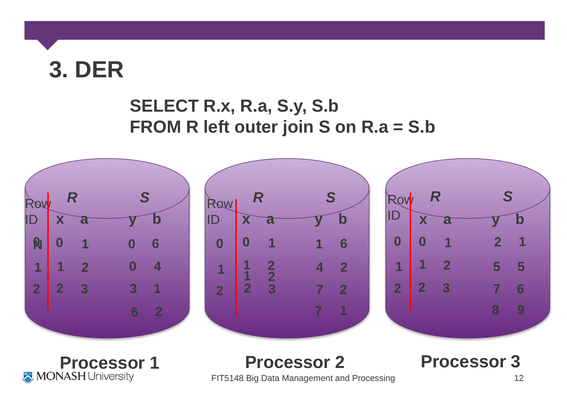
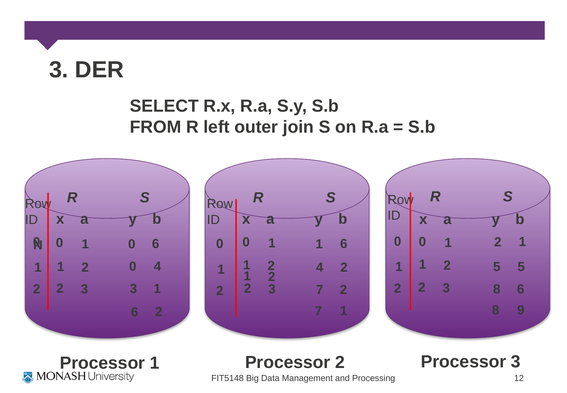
2 7: 7 -> 8
